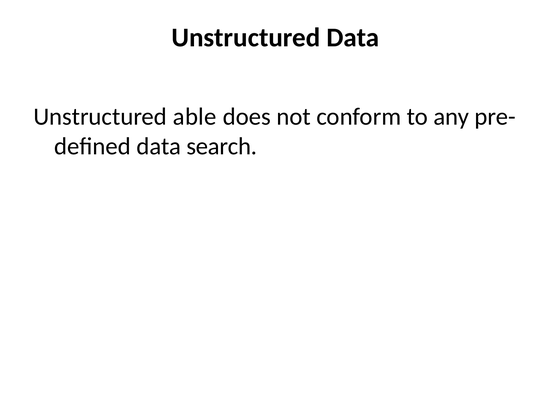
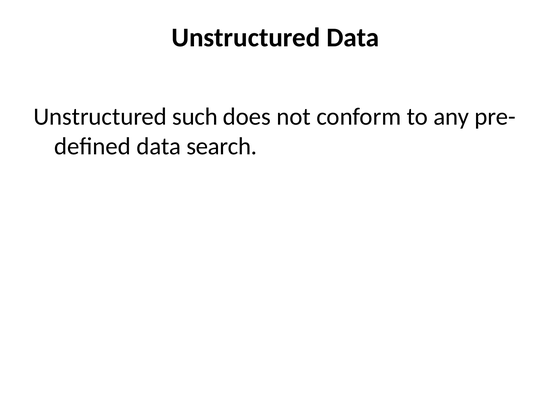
able: able -> such
